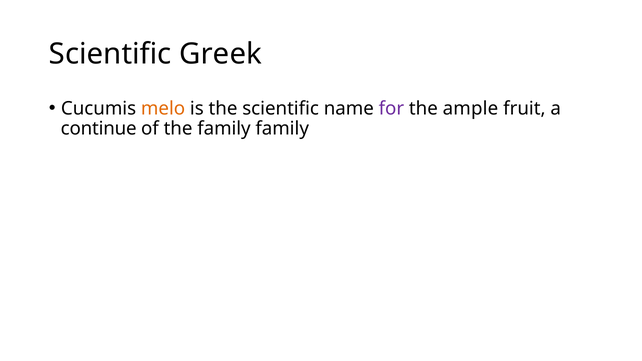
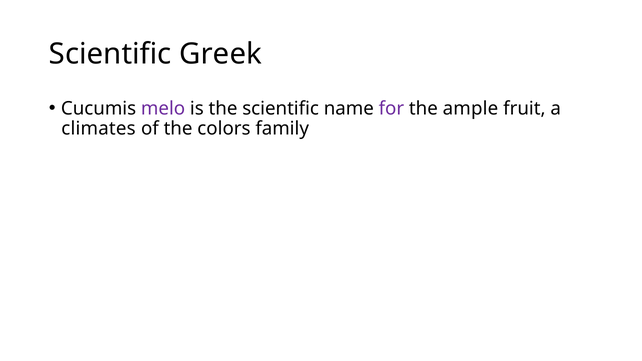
melo colour: orange -> purple
continue: continue -> climates
the family: family -> colors
